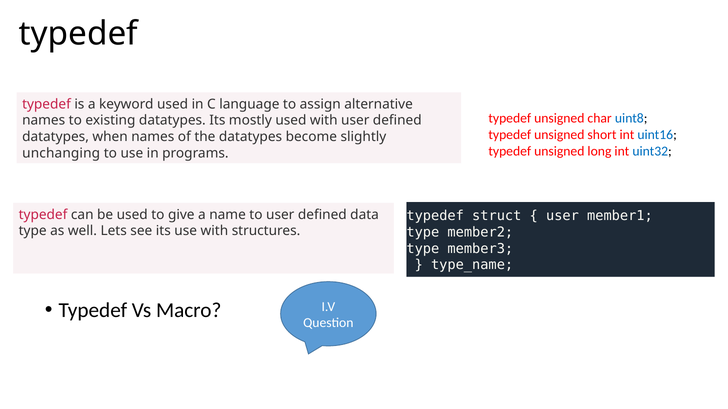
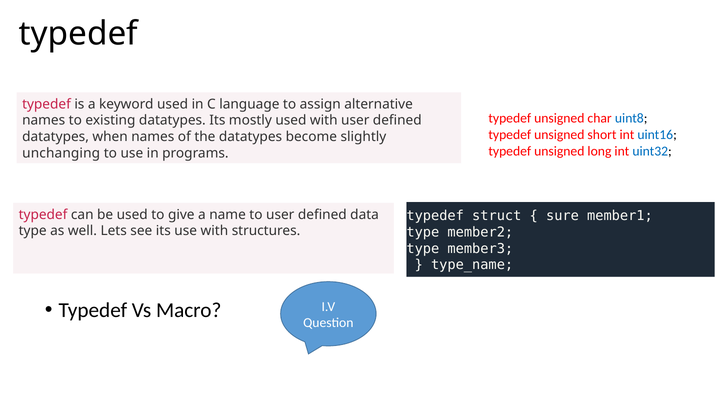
user at (562, 216): user -> sure
